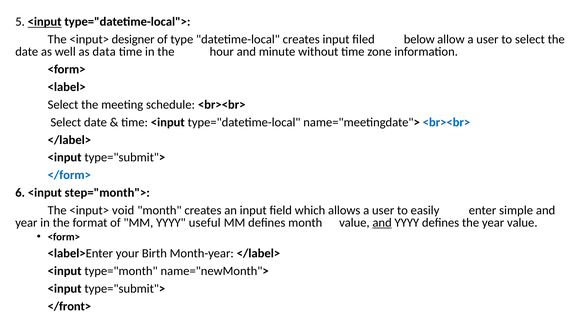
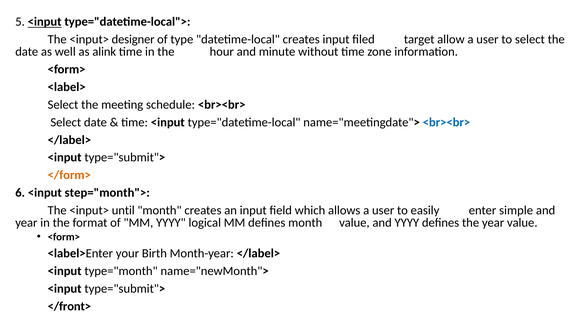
below: below -> target
data: data -> alink
</form> colour: blue -> orange
void: void -> until
useful: useful -> logical
and at (382, 223) underline: present -> none
